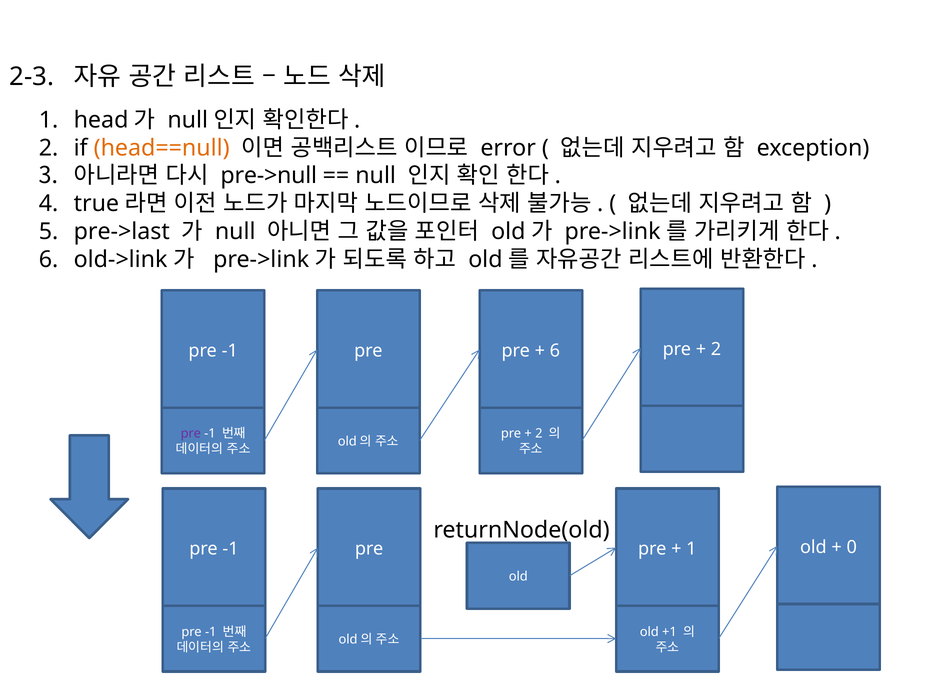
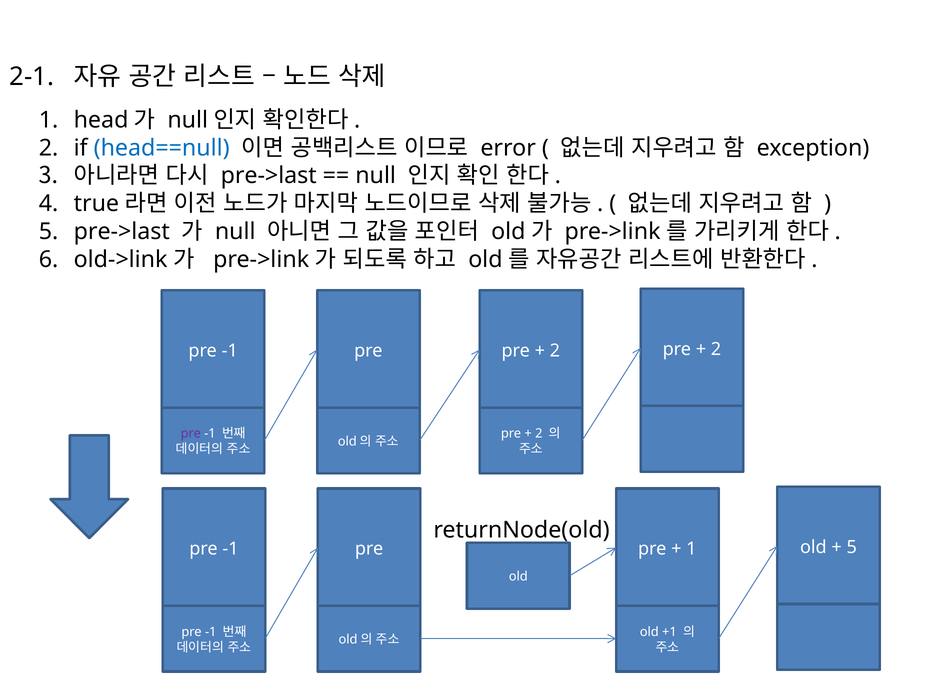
2-3: 2-3 -> 2-1
head==null colour: orange -> blue
pre->null at (269, 176): pre->null -> pre->last
6 at (555, 351): 6 -> 2
0 at (852, 547): 0 -> 5
